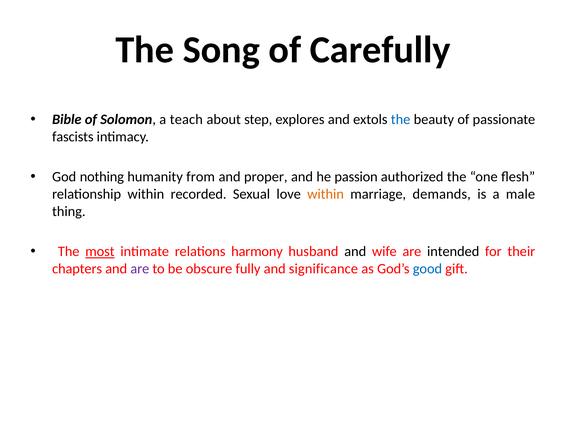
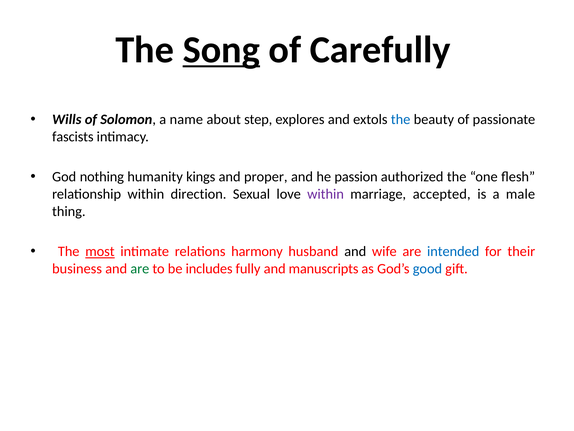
Song underline: none -> present
Bible: Bible -> Wills
teach: teach -> name
from: from -> kings
recorded: recorded -> direction
within at (326, 194) colour: orange -> purple
demands: demands -> accepted
intended colour: black -> blue
chapters: chapters -> business
are at (140, 269) colour: purple -> green
obscure: obscure -> includes
significance: significance -> manuscripts
